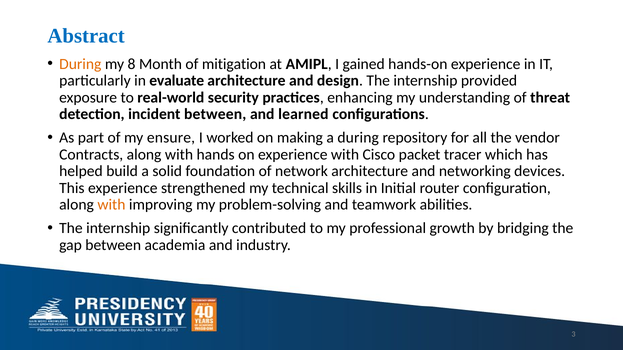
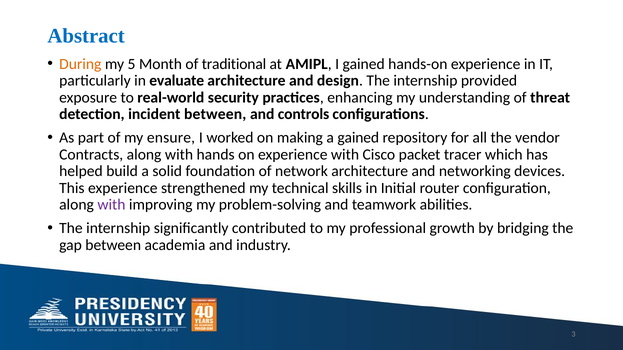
8: 8 -> 5
mitigation: mitigation -> traditional
learned: learned -> controls
a during: during -> gained
with at (111, 205) colour: orange -> purple
